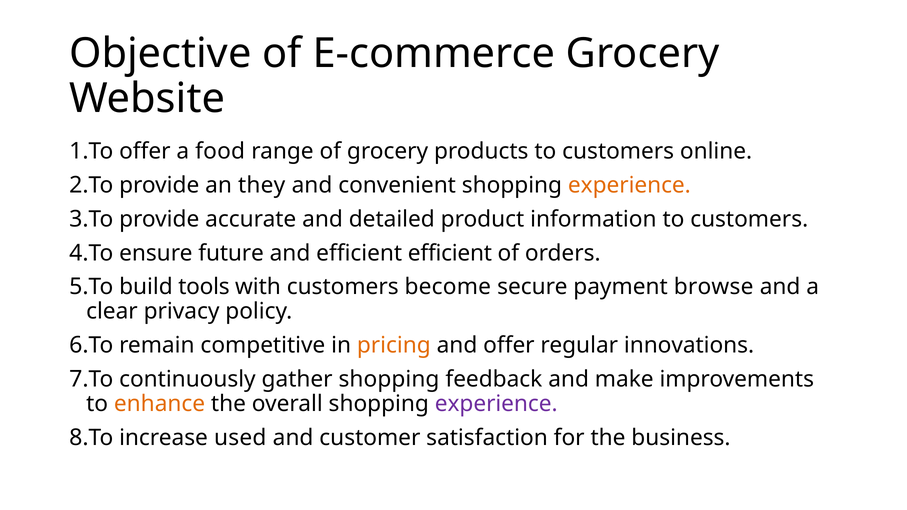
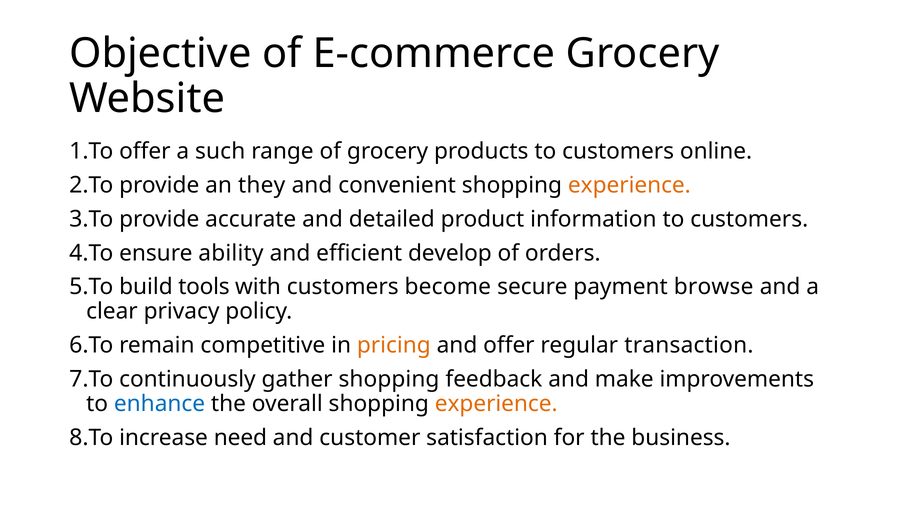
food: food -> such
future: future -> ability
efficient efficient: efficient -> develop
innovations: innovations -> transaction
enhance colour: orange -> blue
experience at (496, 404) colour: purple -> orange
used: used -> need
